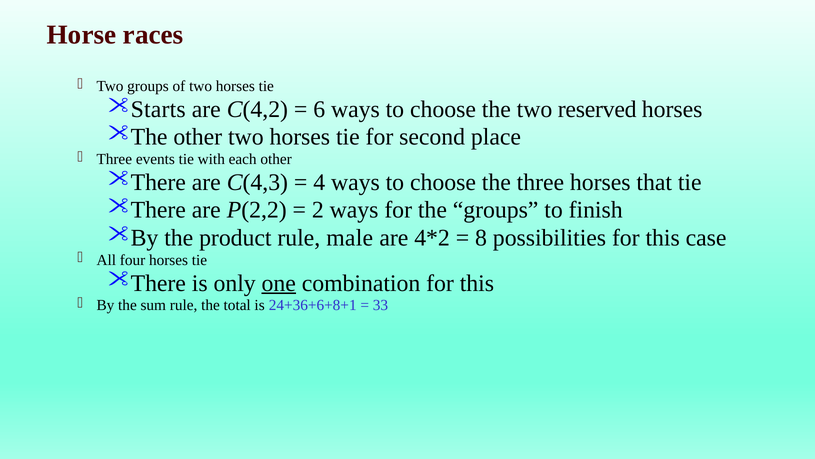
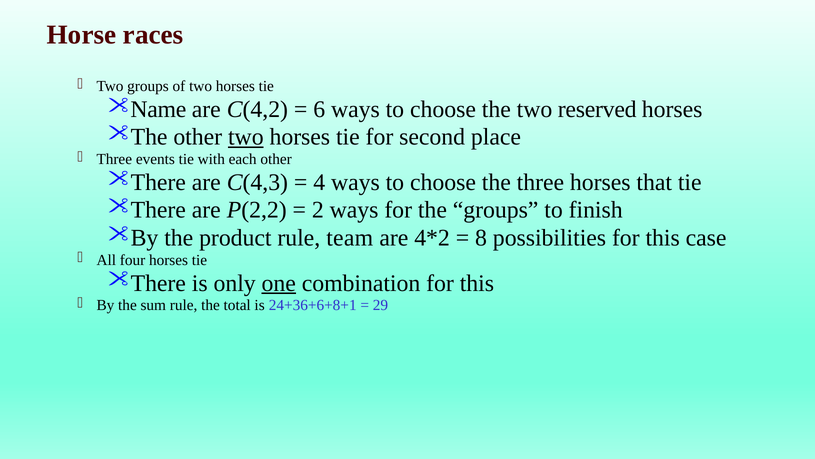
Starts: Starts -> Name
two at (246, 137) underline: none -> present
male: male -> team
33: 33 -> 29
